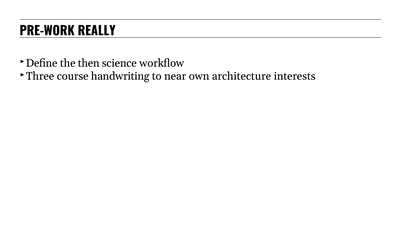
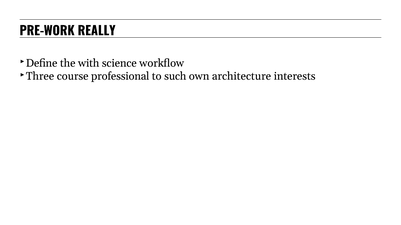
then: then -> with
handwriting: handwriting -> professional
near: near -> such
